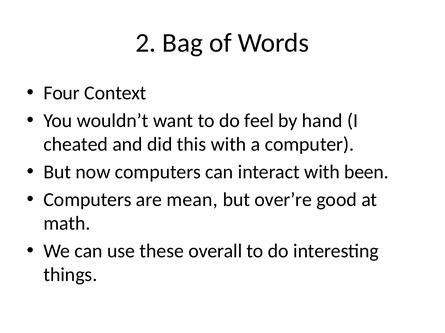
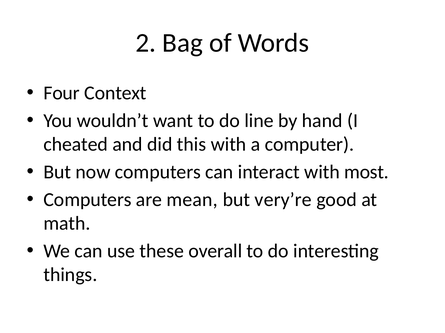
feel: feel -> line
been: been -> most
over’re: over’re -> very’re
